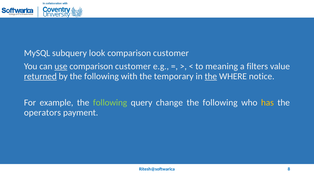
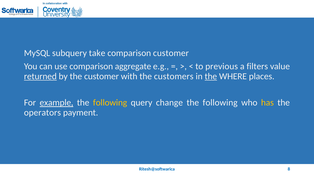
look: look -> take
use underline: present -> none
customer at (133, 66): customer -> aggregate
meaning: meaning -> previous
by the following: following -> customer
temporary: temporary -> customers
notice: notice -> places
example underline: none -> present
following at (110, 102) colour: light green -> yellow
